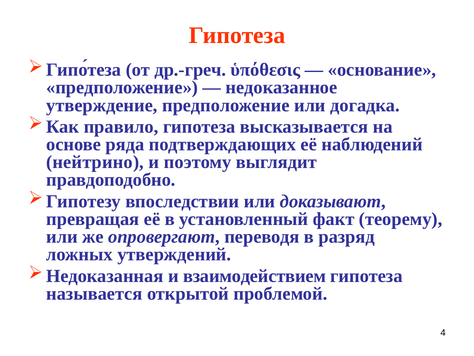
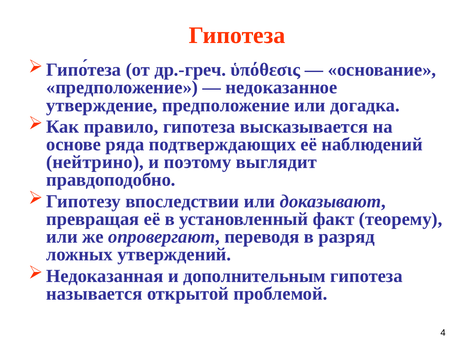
взаимодействием: взаимодействием -> дополнительным
